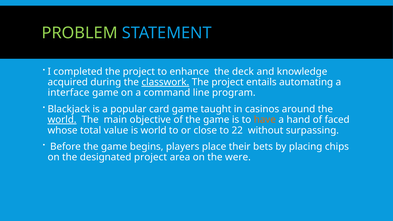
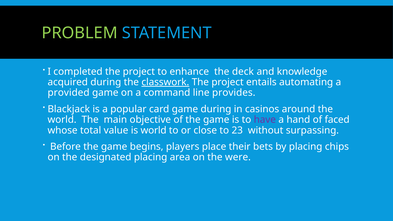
interface: interface -> provided
program: program -> provides
game taught: taught -> during
world at (62, 120) underline: present -> none
have colour: orange -> purple
22: 22 -> 23
designated project: project -> placing
